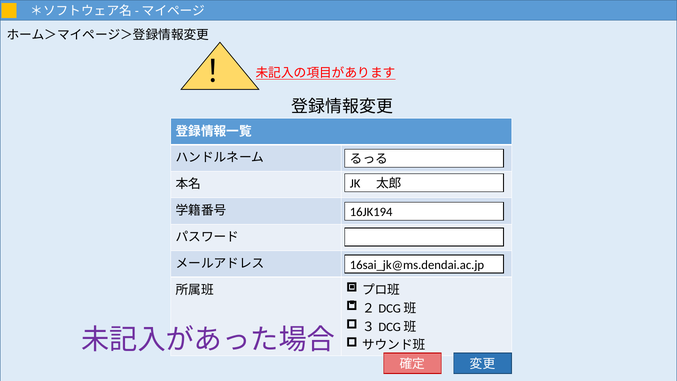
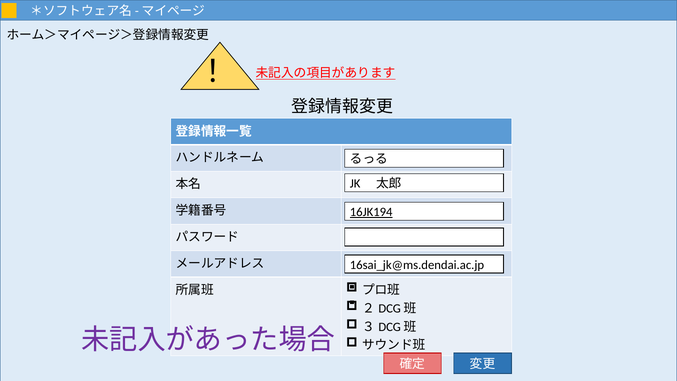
16JK194 underline: none -> present
